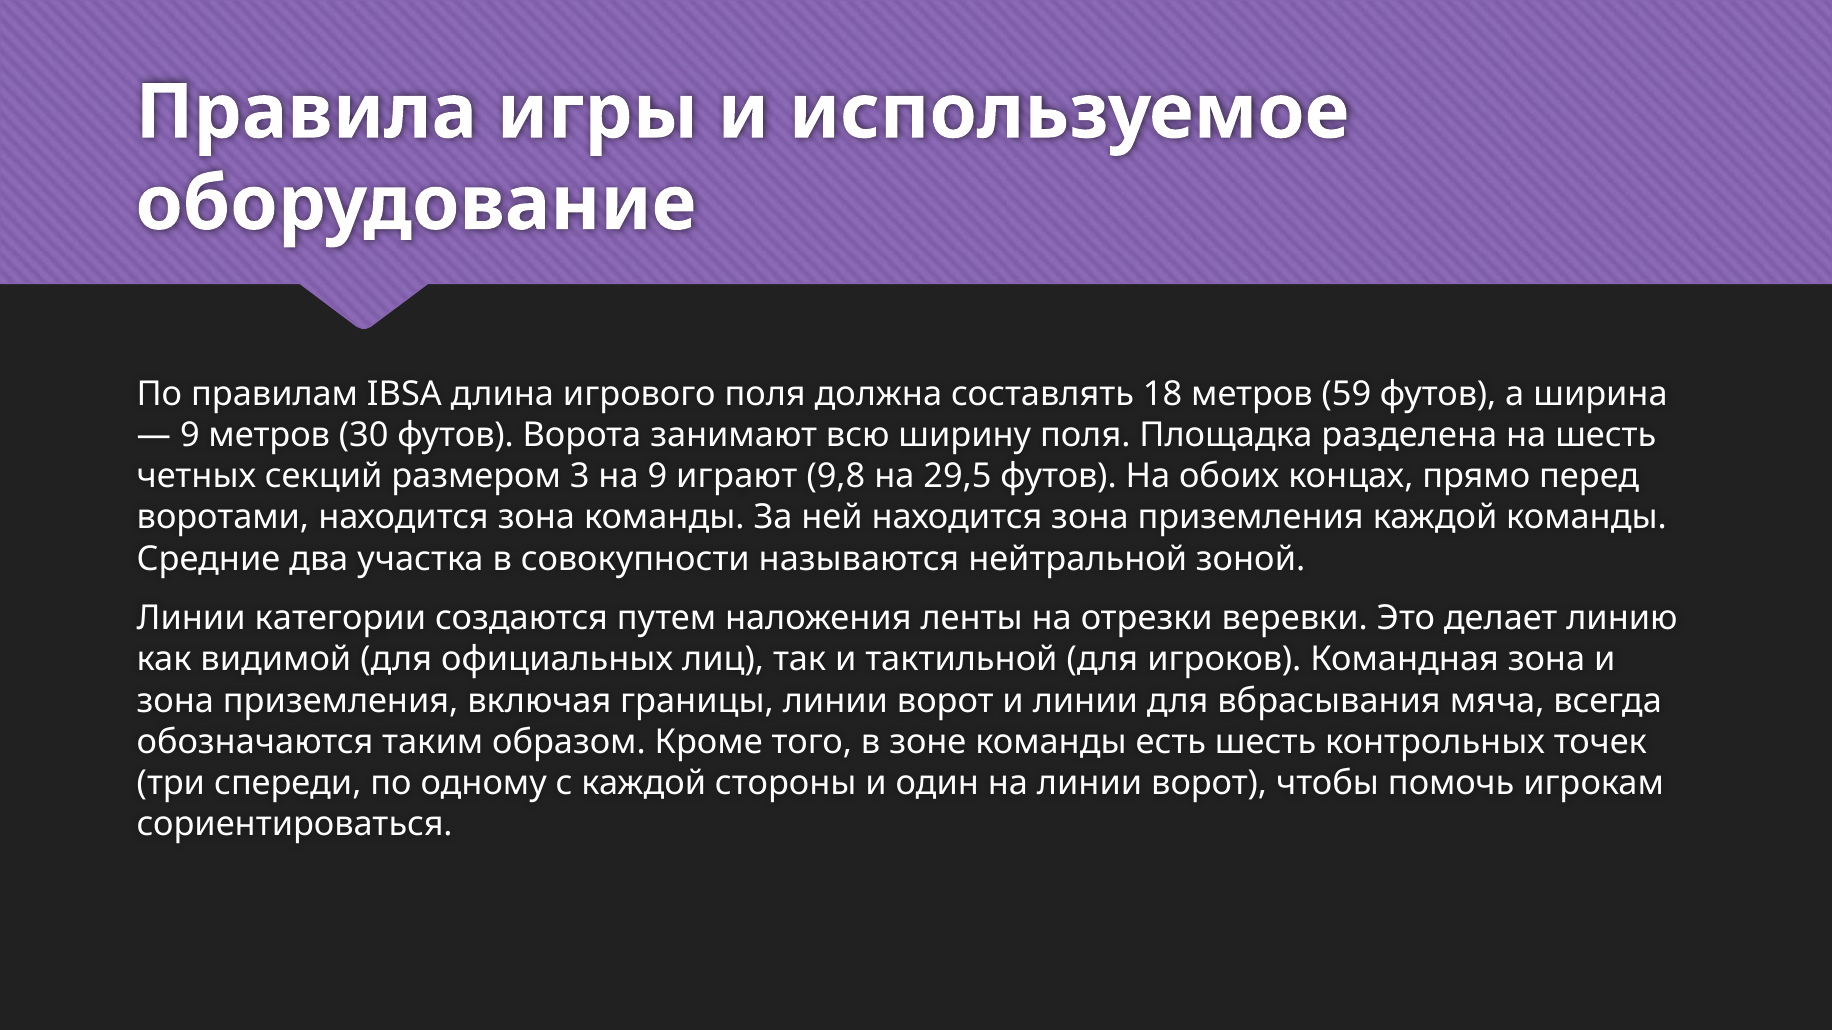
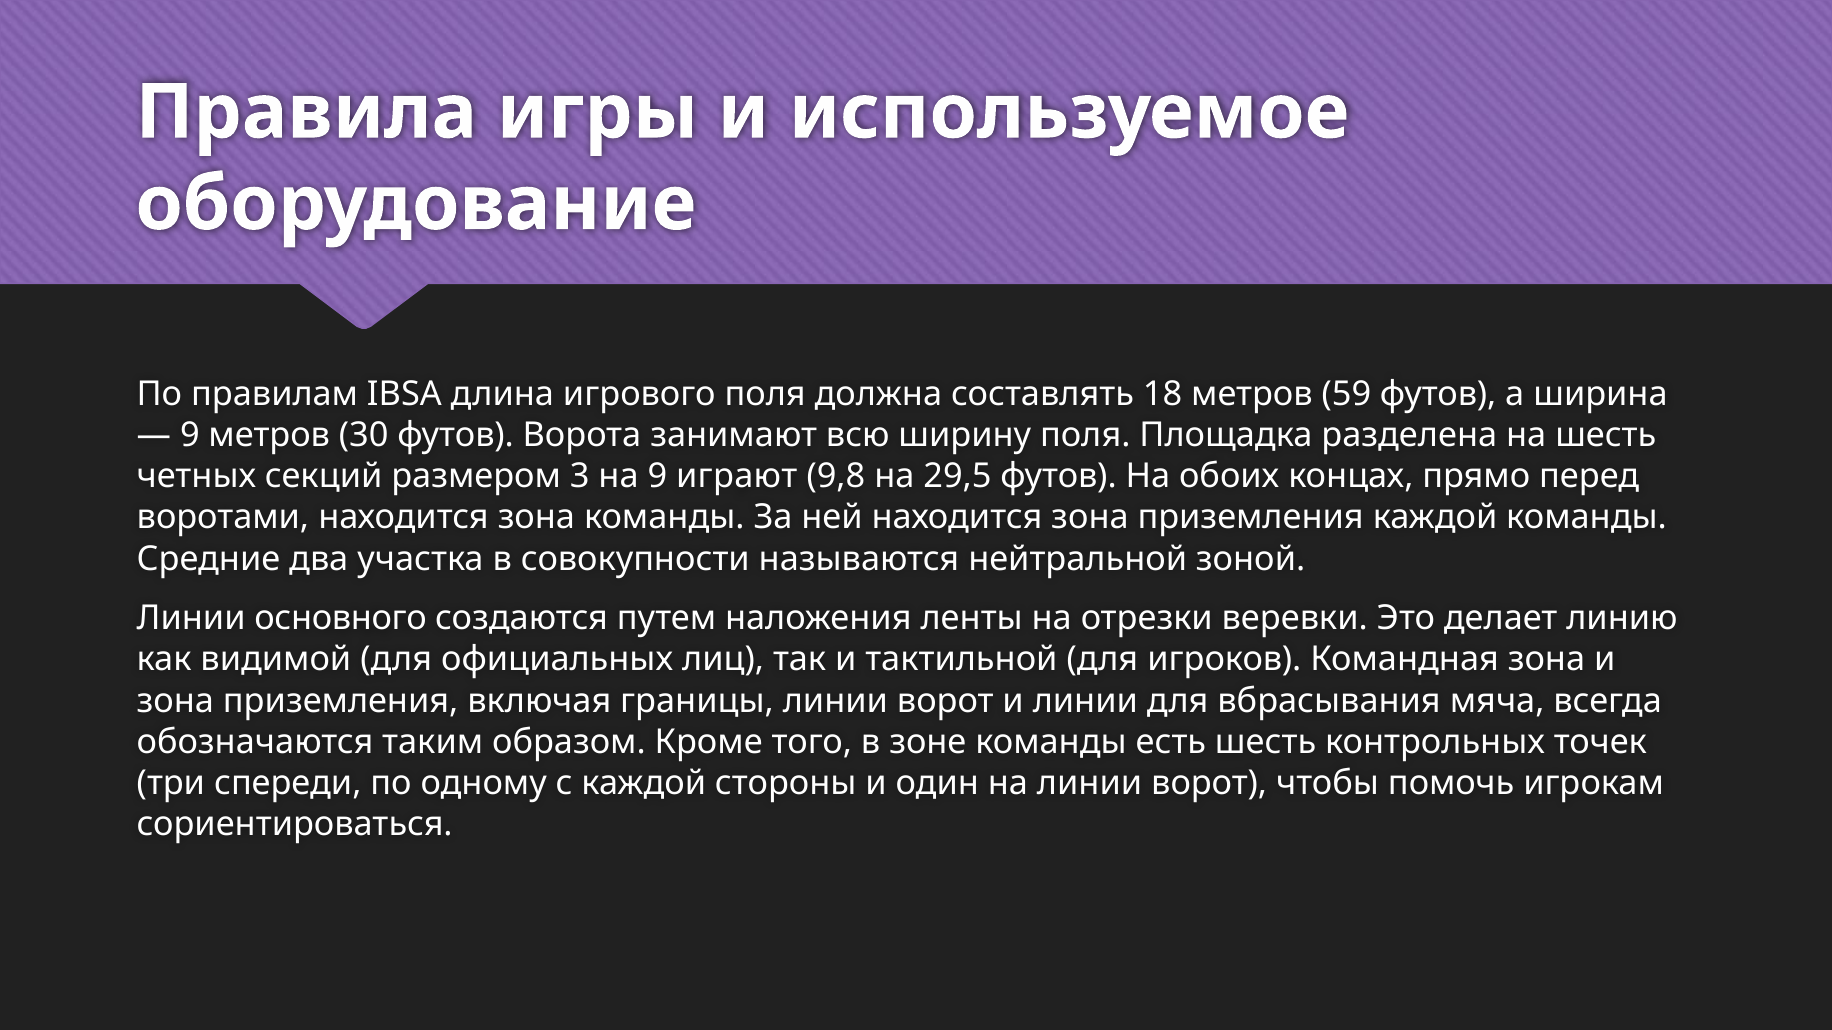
категории: категории -> основного
